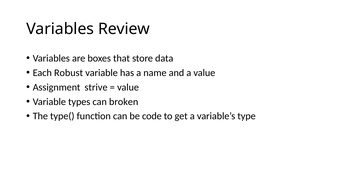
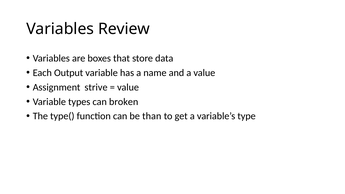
Robust: Robust -> Output
code: code -> than
